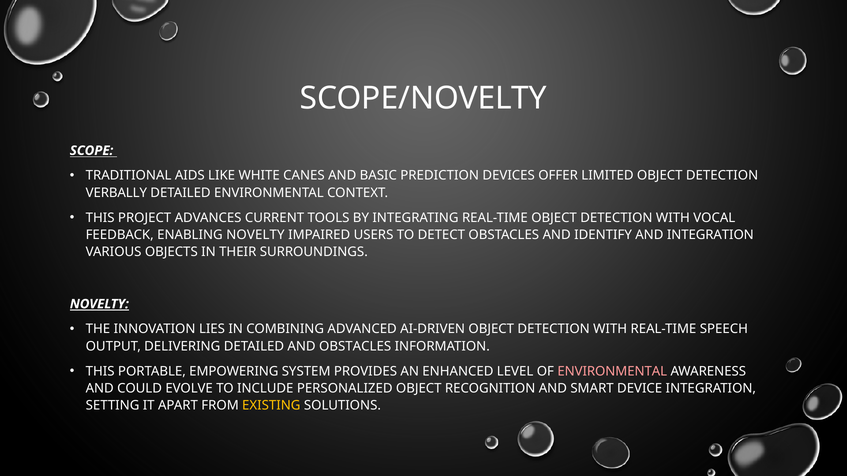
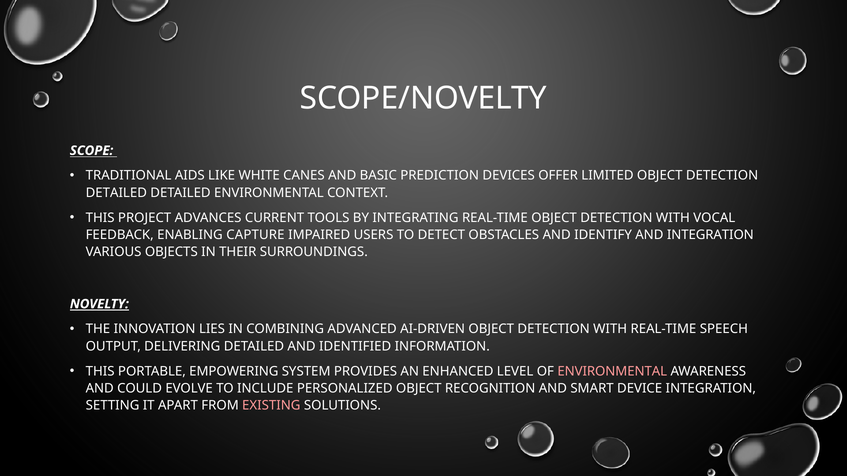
VERBALLY at (116, 193): VERBALLY -> DETAILED
ENABLING NOVELTY: NOVELTY -> CAPTURE
AND OBSTACLES: OBSTACLES -> IDENTIFIED
EXISTING colour: yellow -> pink
